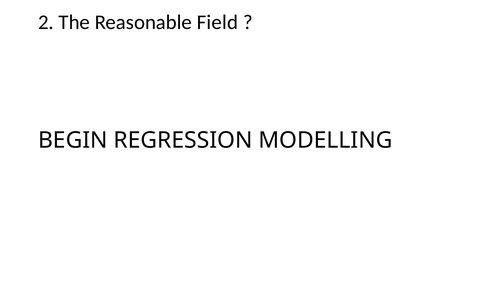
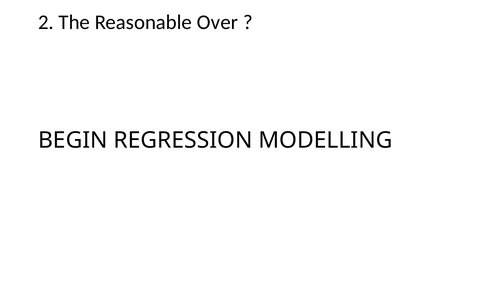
Field: Field -> Over
